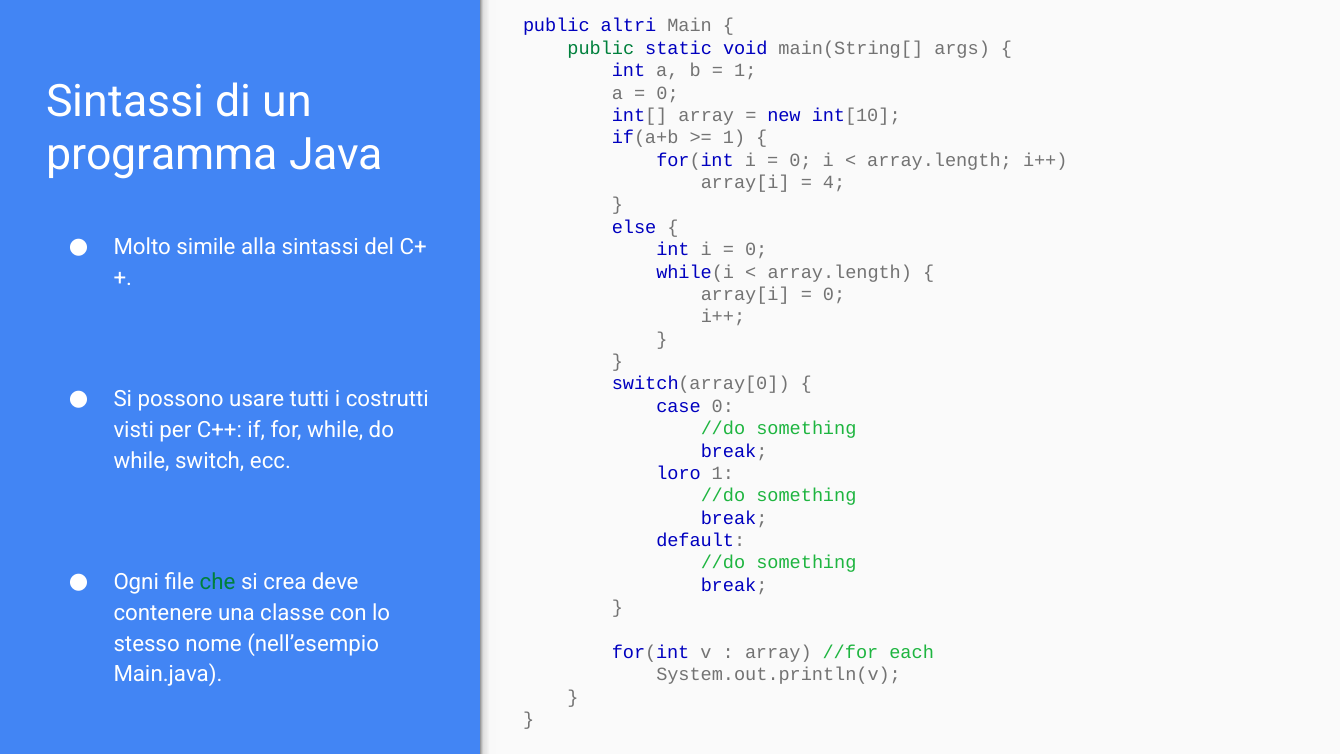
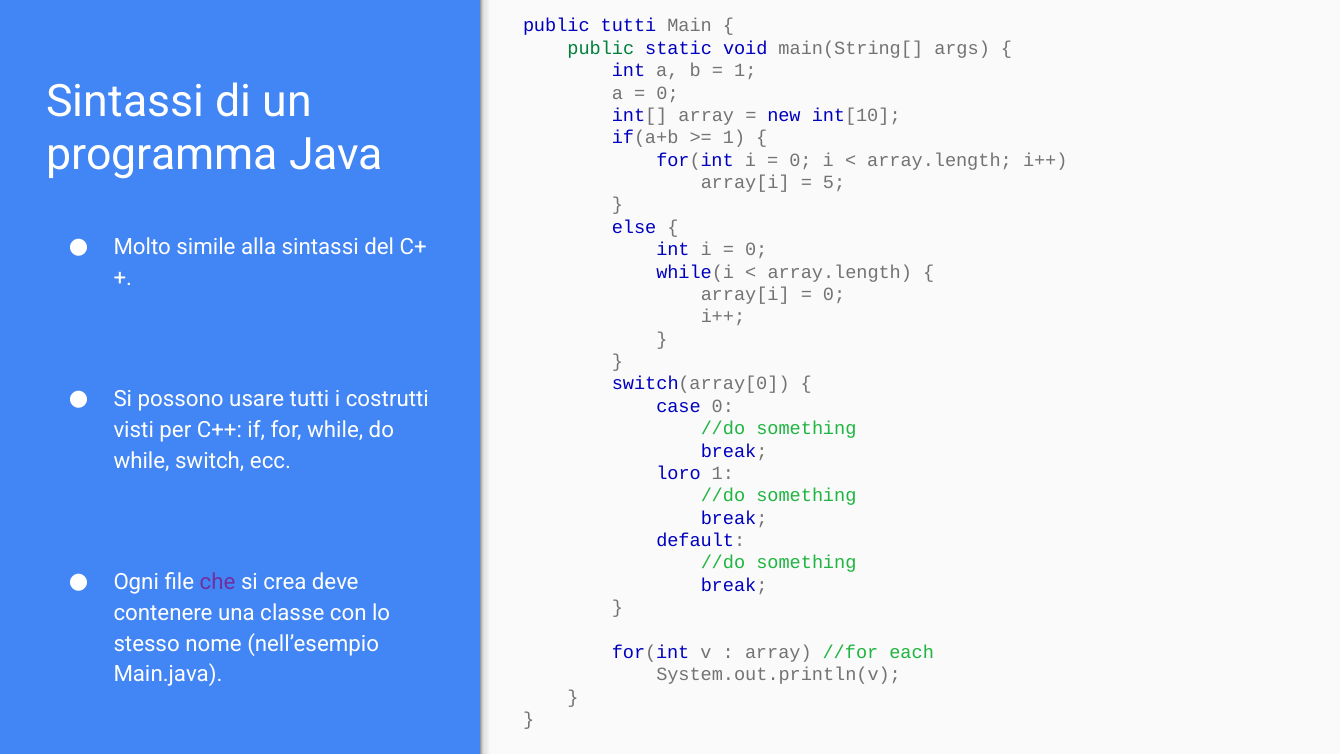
public altri: altri -> tutti
4: 4 -> 5
che colour: green -> purple
